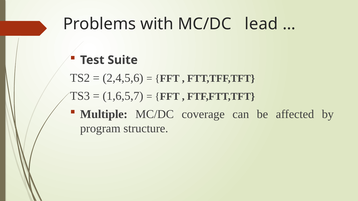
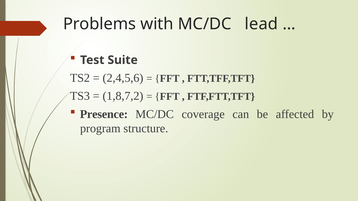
1,6,5,7: 1,6,5,7 -> 1,8,7,2
Multiple: Multiple -> Presence
